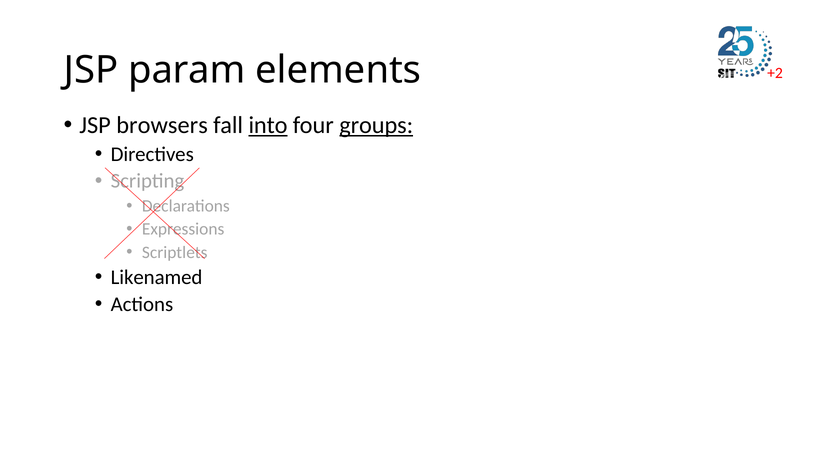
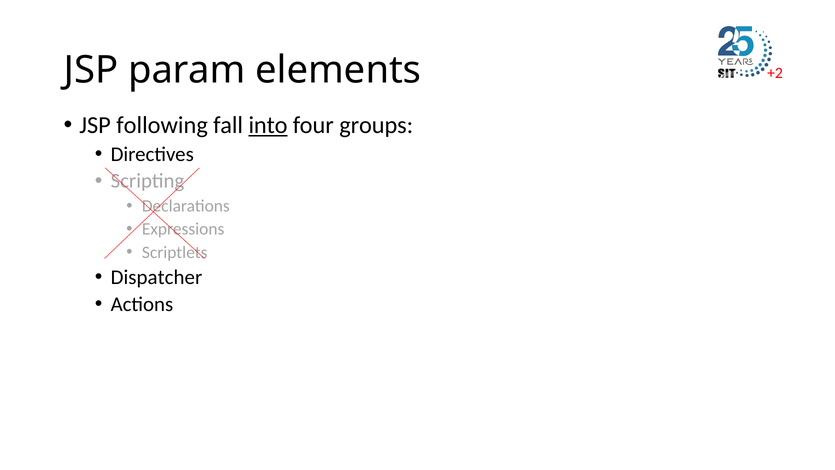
browsers: browsers -> following
groups underline: present -> none
Likenamed: Likenamed -> Dispatcher
